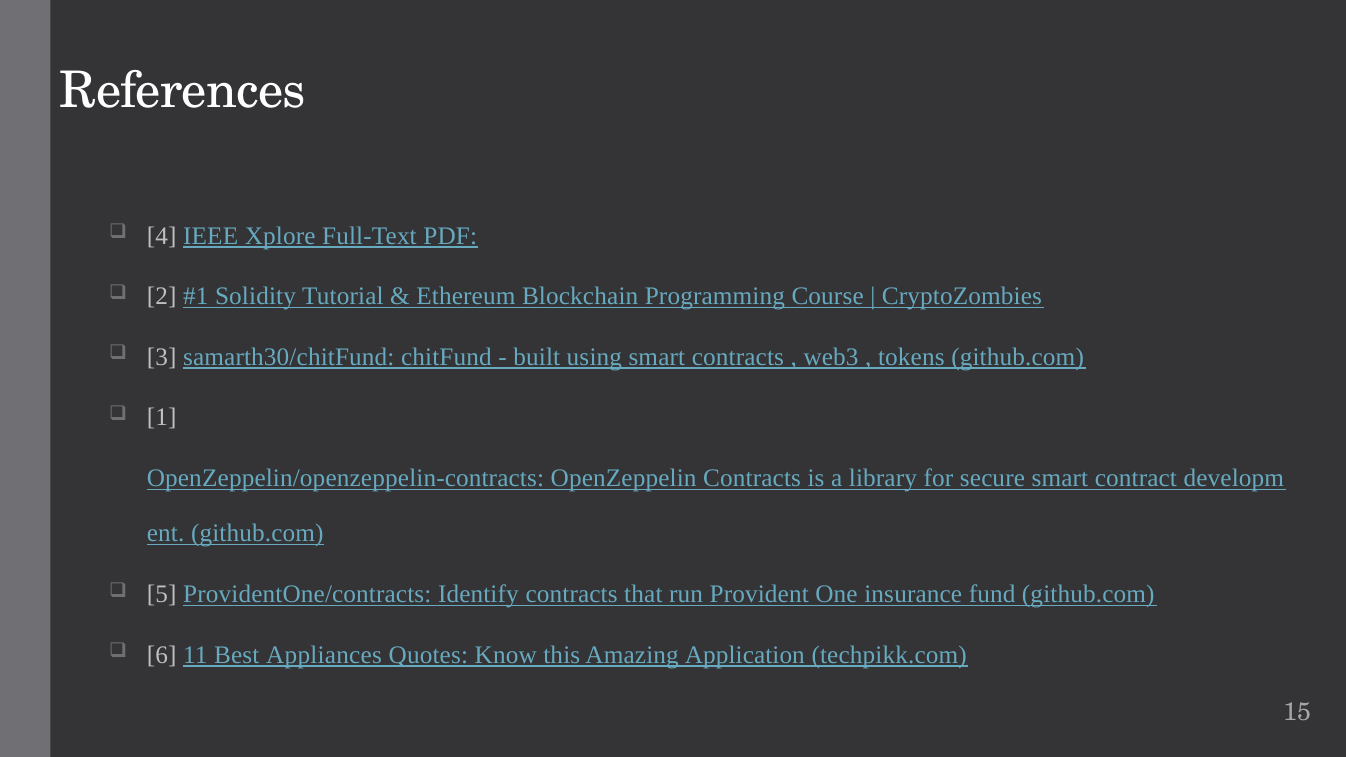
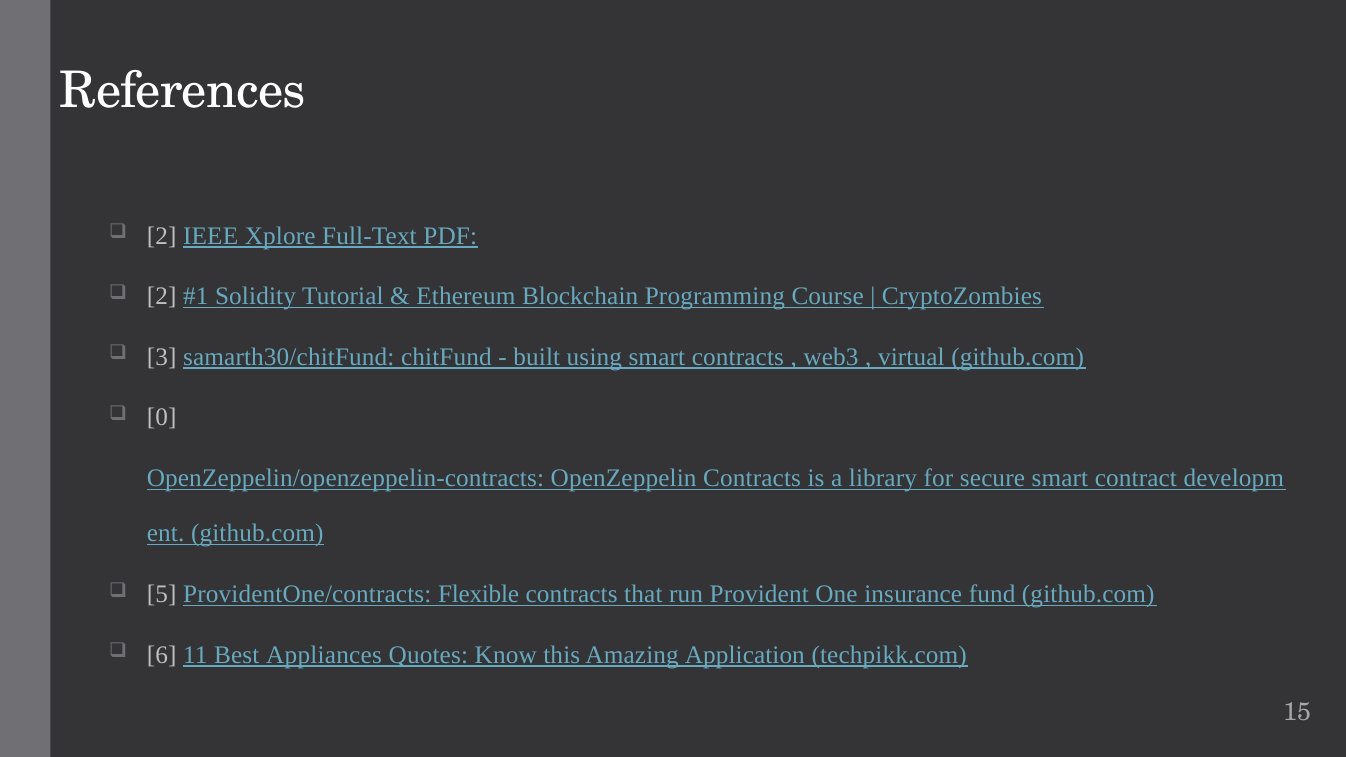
4 at (162, 236): 4 -> 2
tokens: tokens -> virtual
1: 1 -> 0
Identify: Identify -> Flexible
